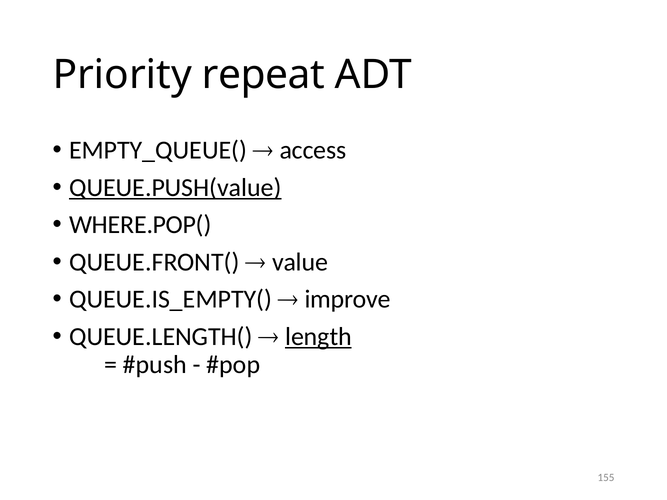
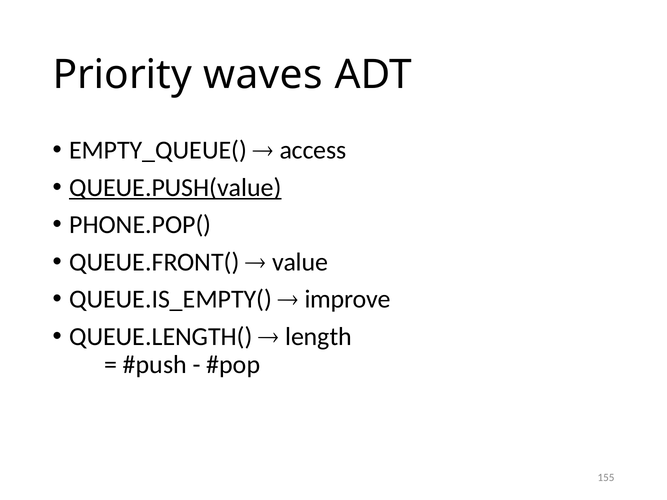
repeat: repeat -> waves
WHERE.POP(: WHERE.POP( -> PHONE.POP(
length underline: present -> none
